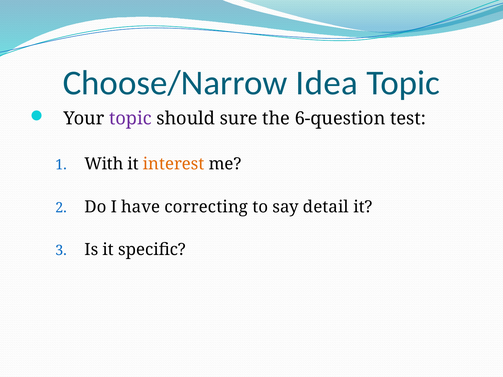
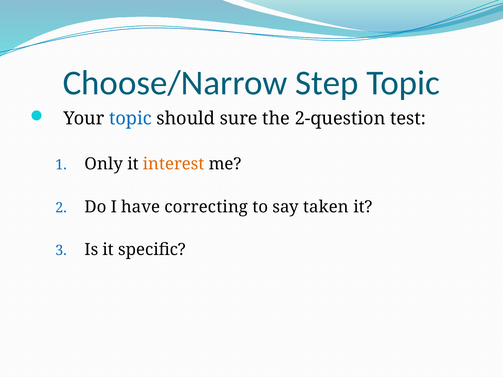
Idea: Idea -> Step
topic at (130, 119) colour: purple -> blue
6-question: 6-question -> 2-question
With: With -> Only
detail: detail -> taken
